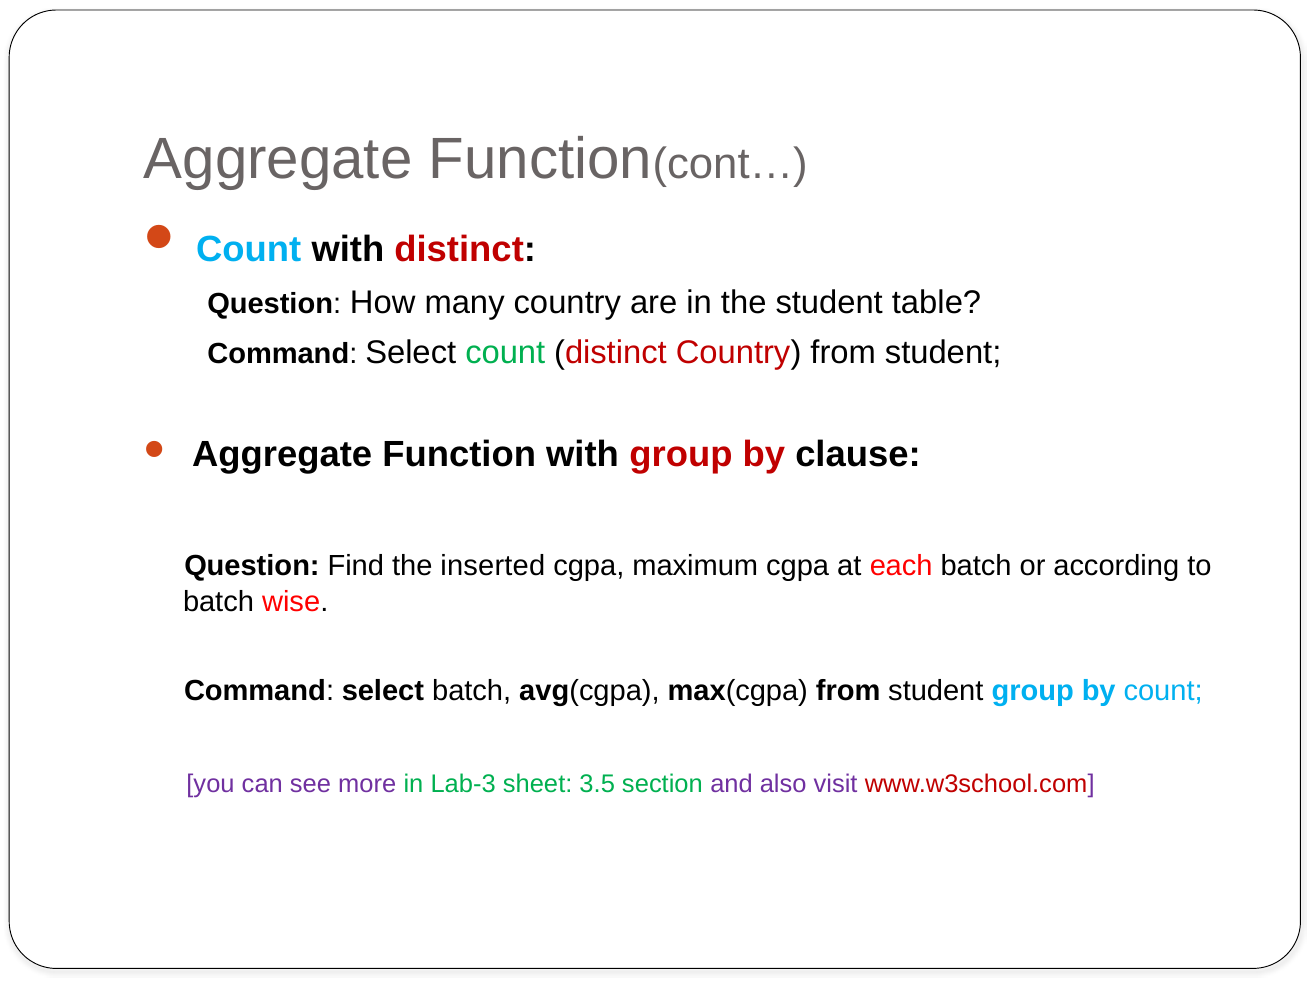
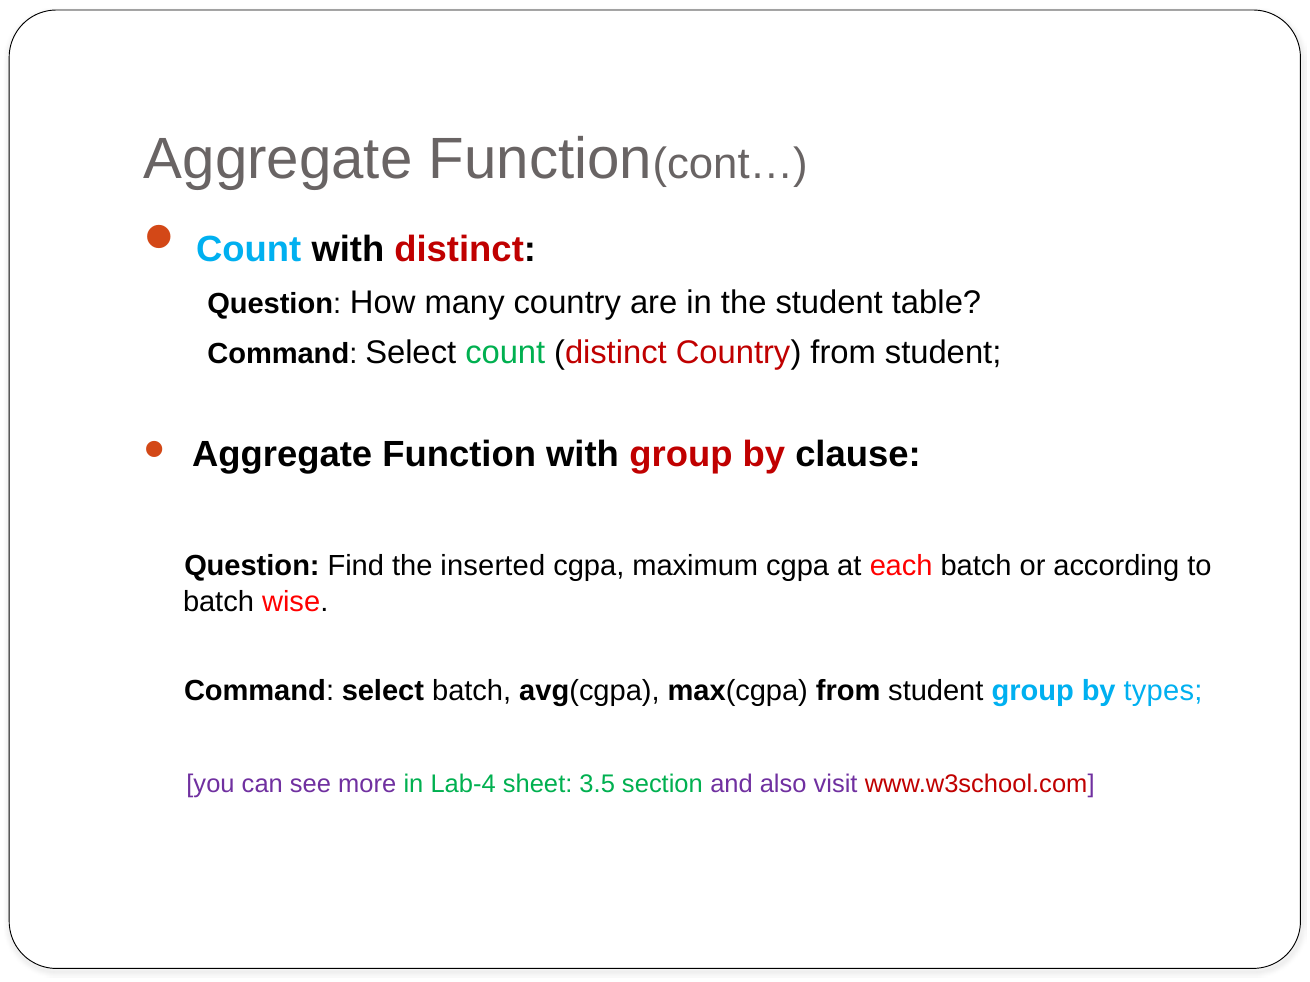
by count: count -> types
Lab-3: Lab-3 -> Lab-4
